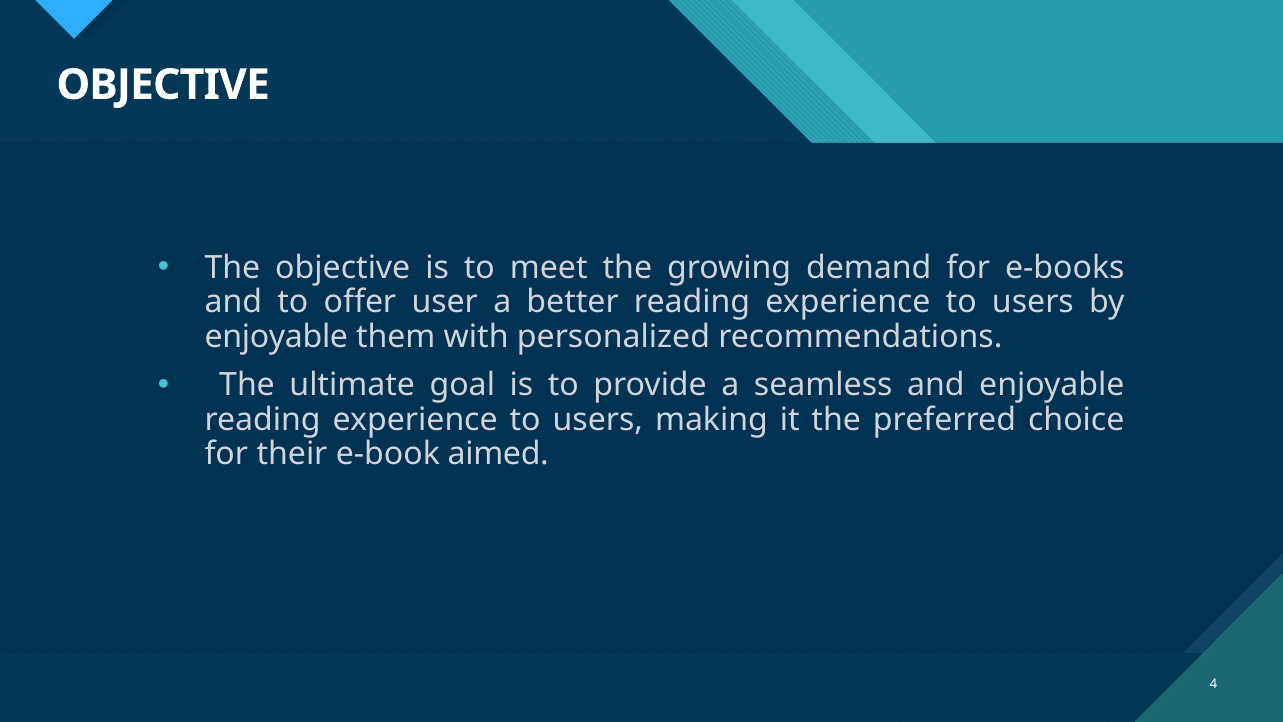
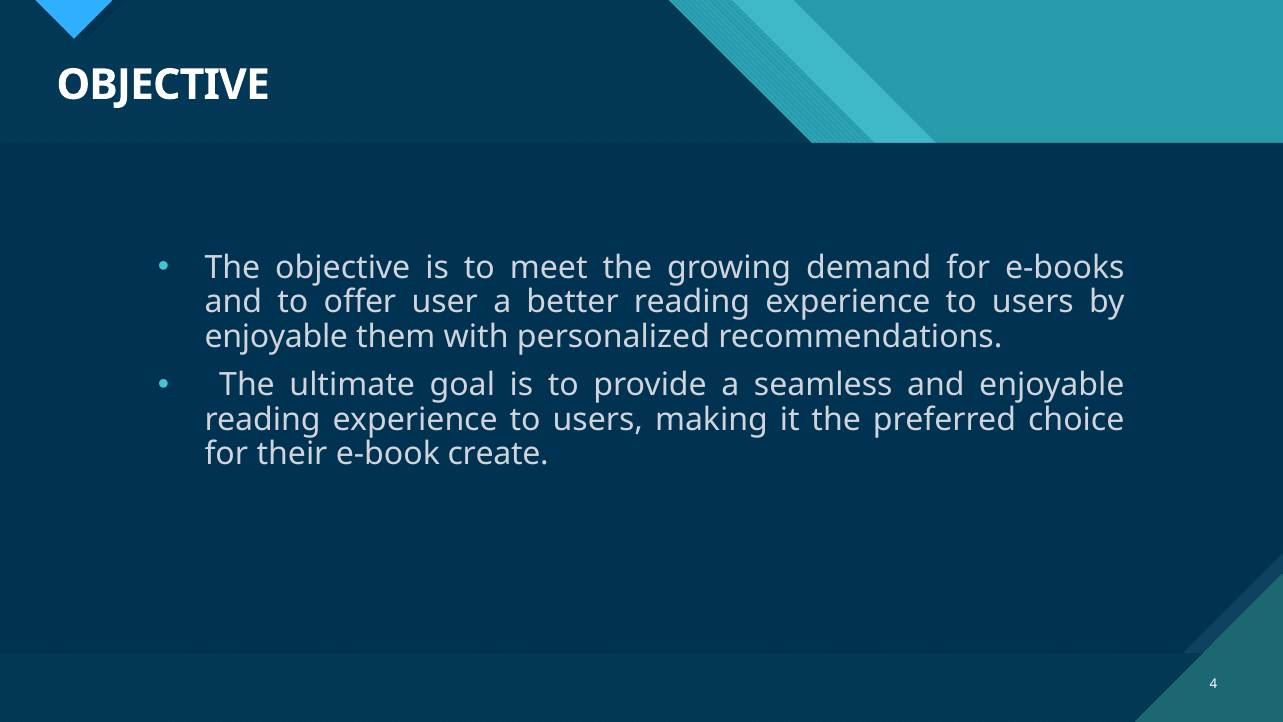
aimed: aimed -> create
